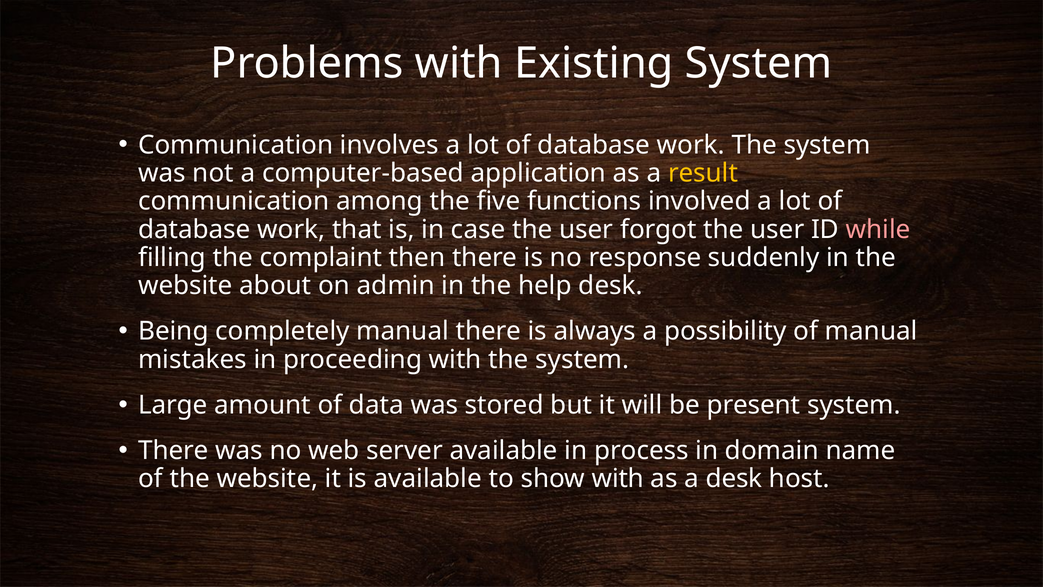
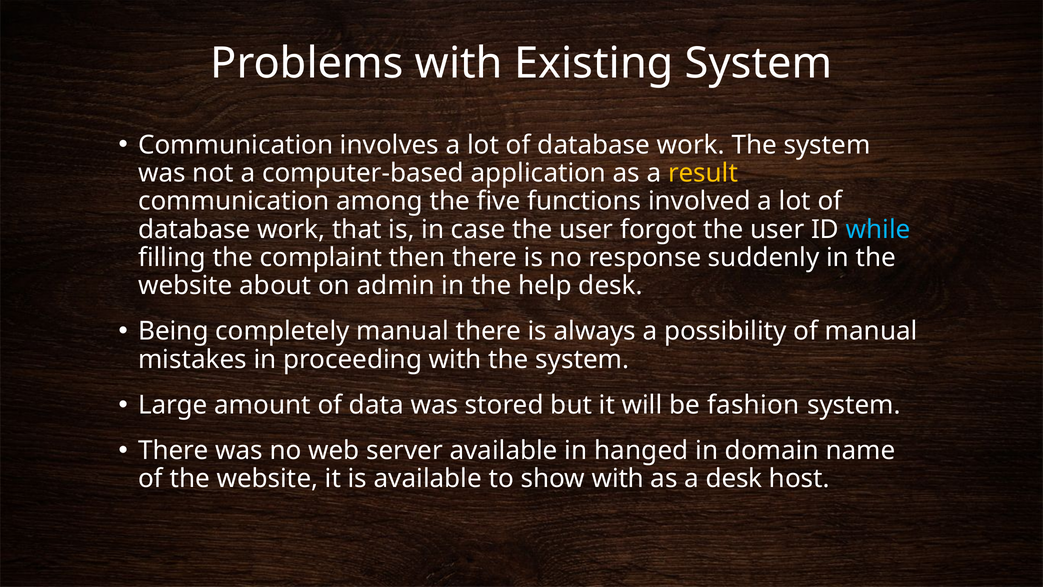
while colour: pink -> light blue
present: present -> fashion
process: process -> hanged
